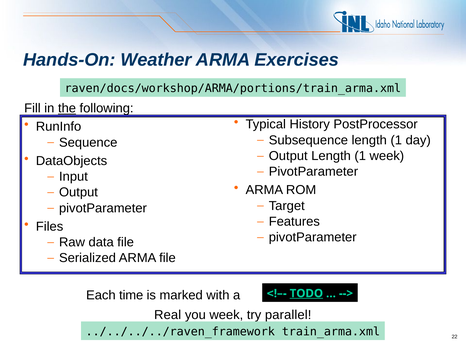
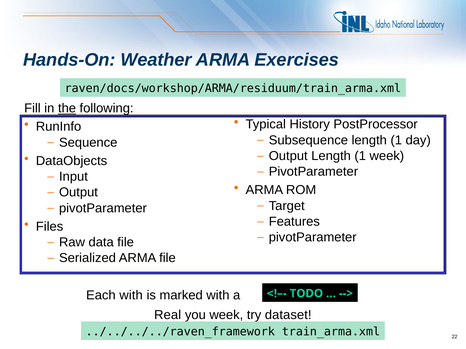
raven/docs/workshop/ARMA/portions/train_arma.xml: raven/docs/workshop/ARMA/portions/train_arma.xml -> raven/docs/workshop/ARMA/residuum/train_arma.xml
TODO underline: present -> none
Each time: time -> with
parallel: parallel -> dataset
